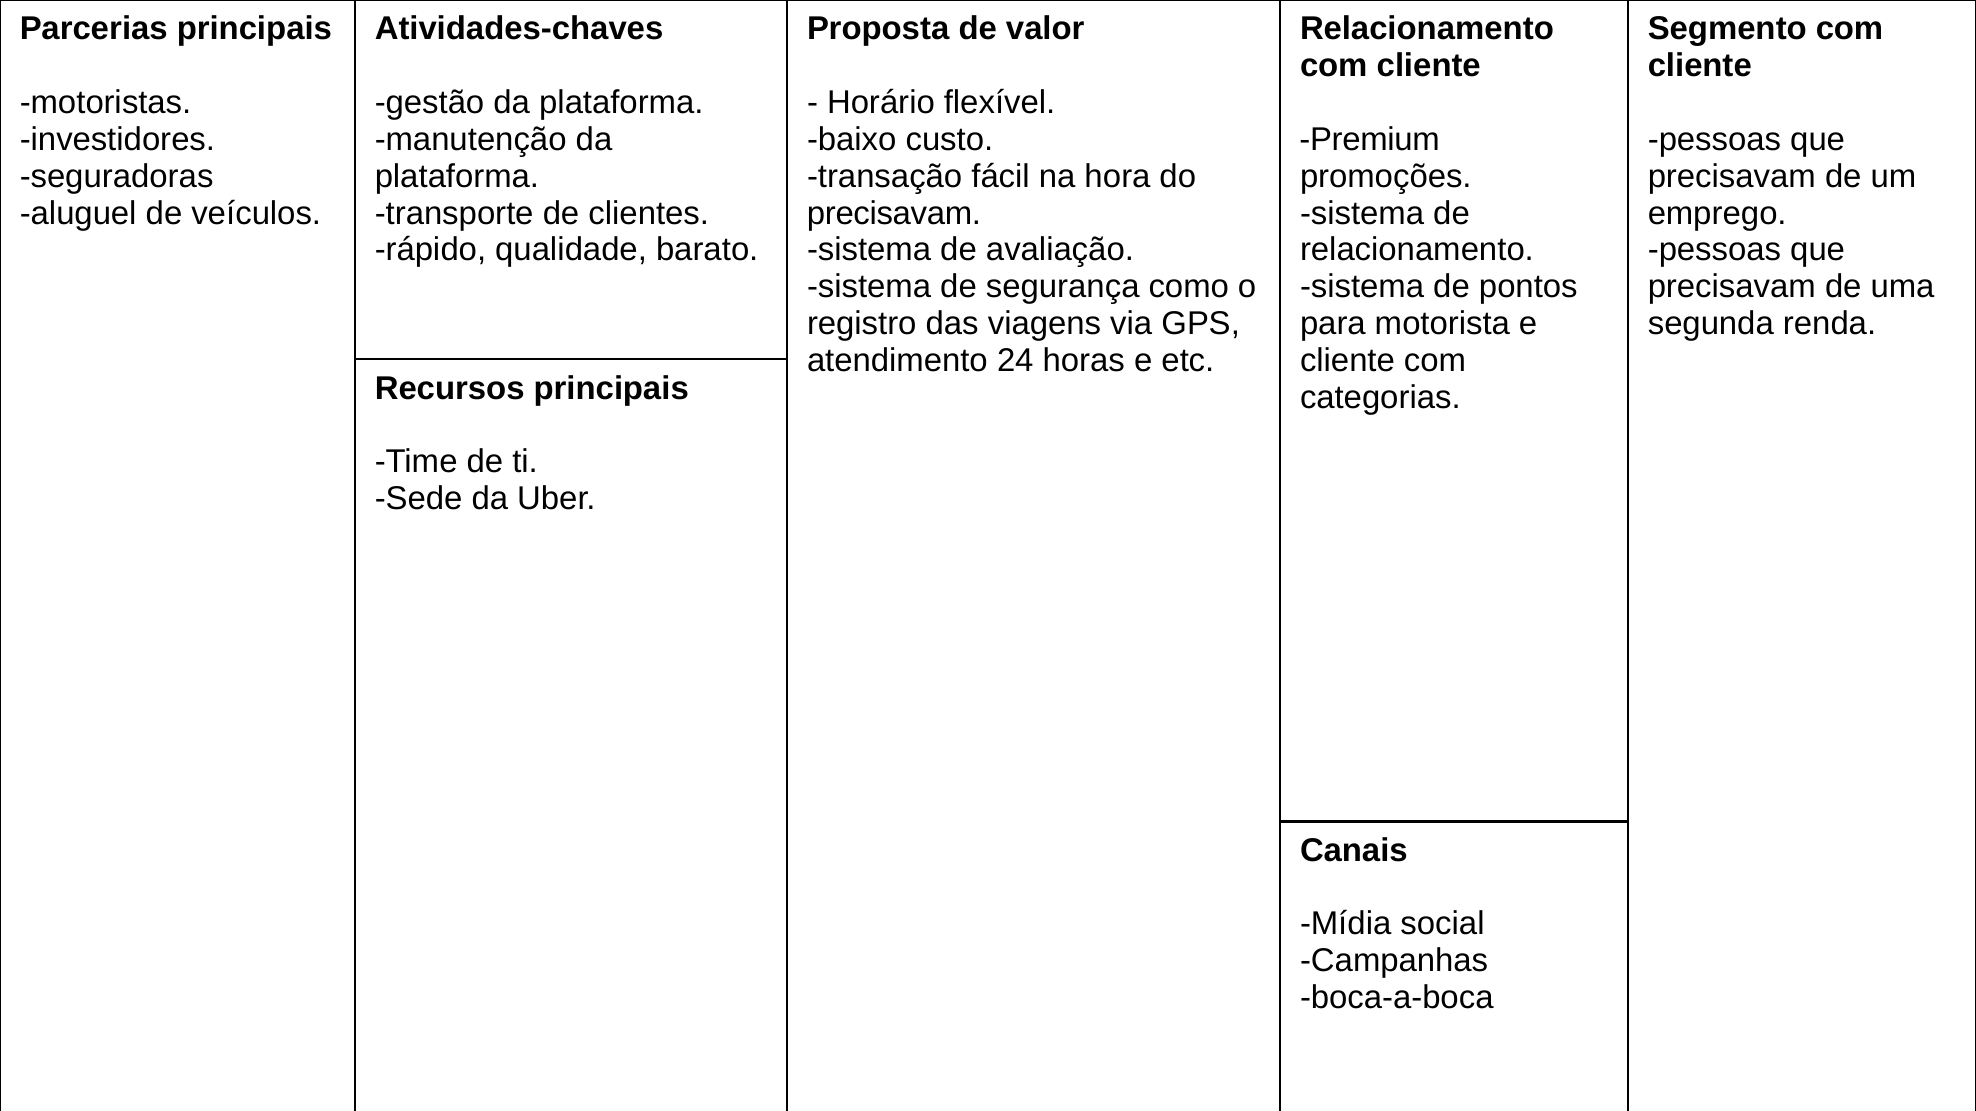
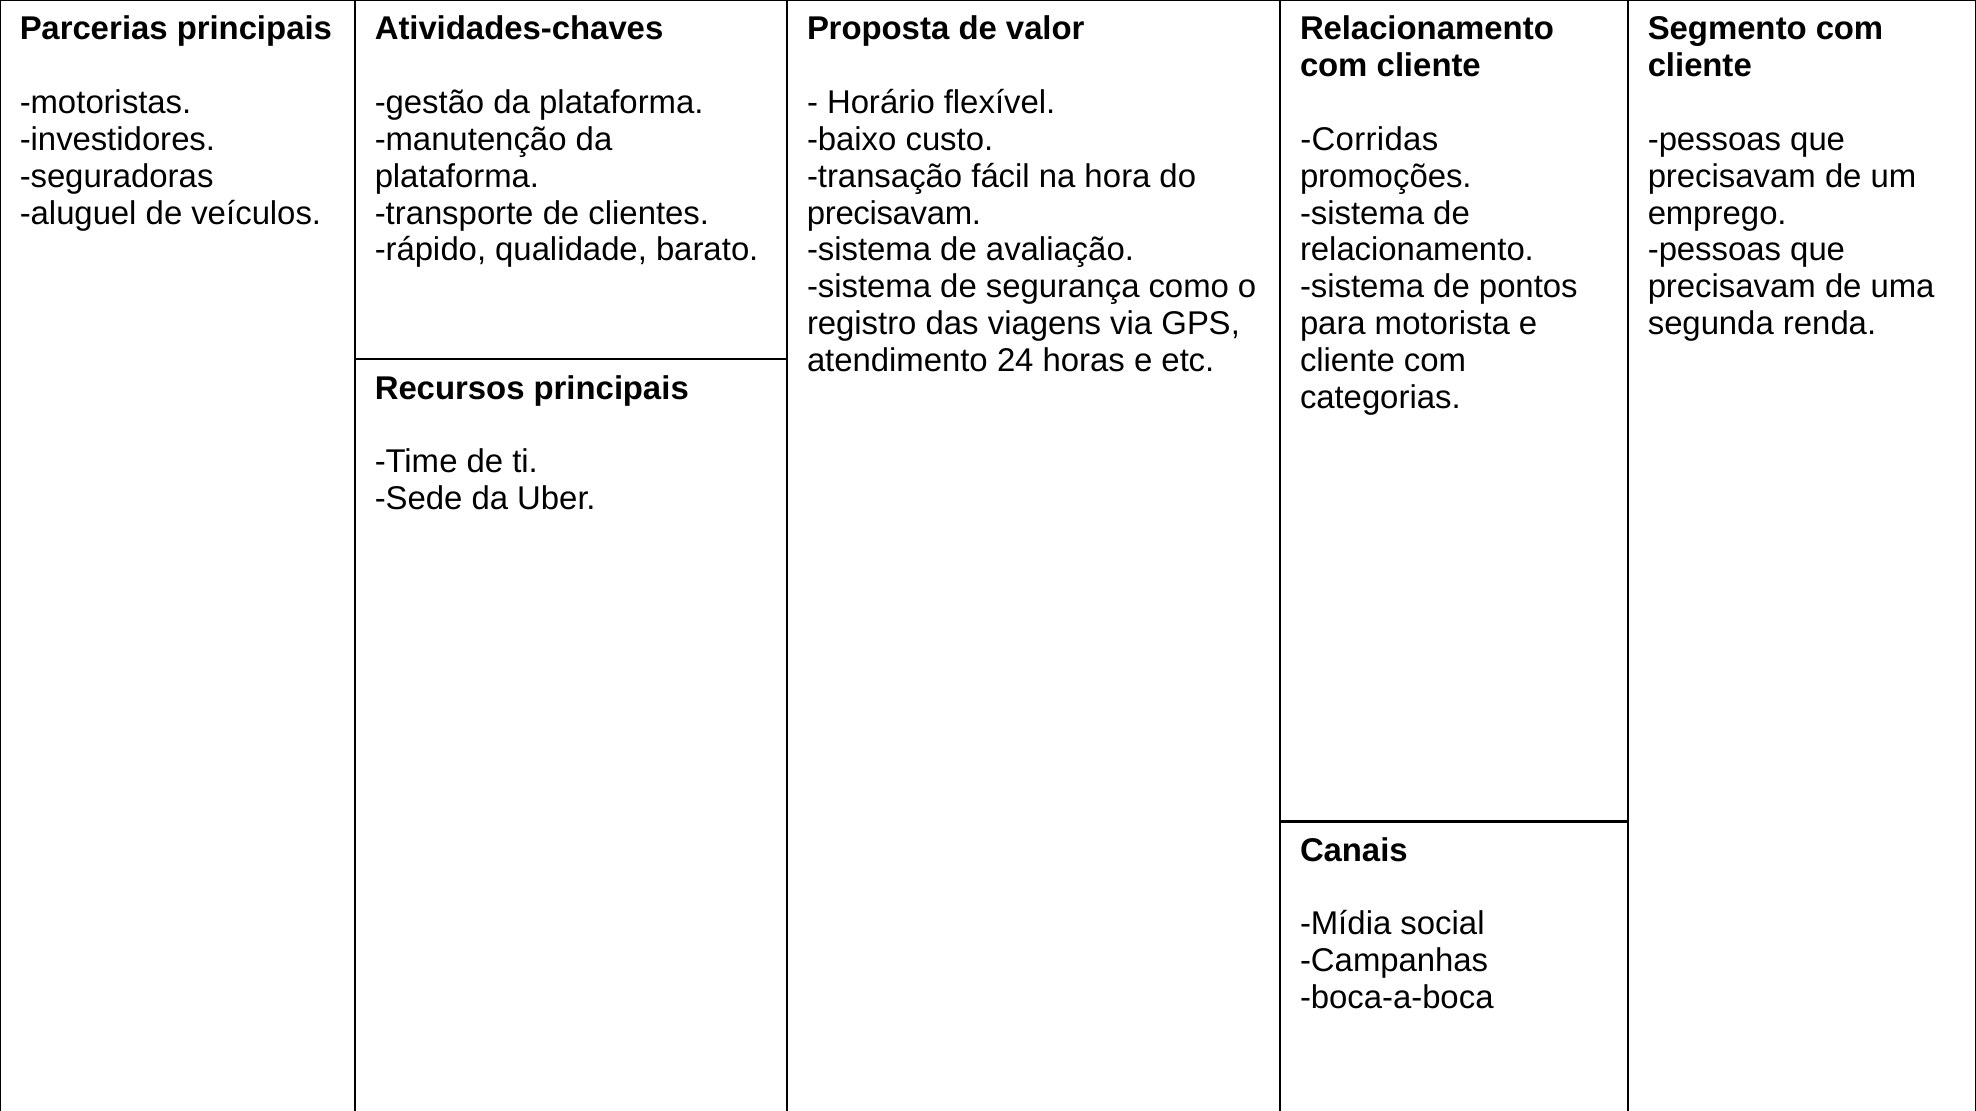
Premium at (1370, 140): Premium -> Corridas
